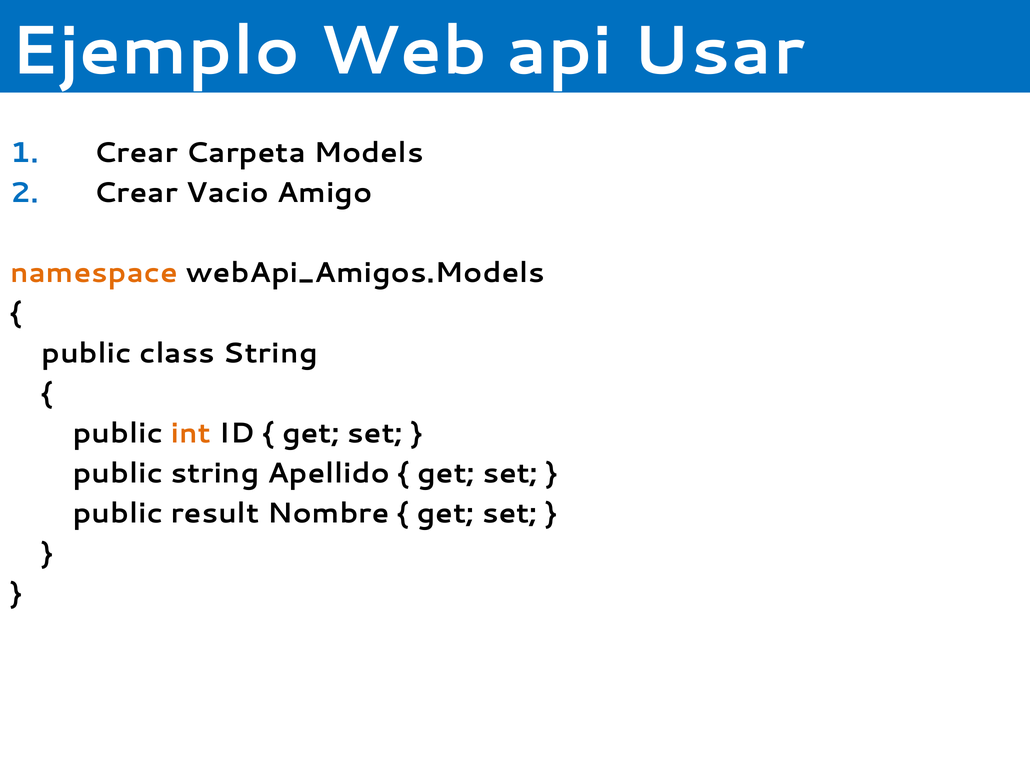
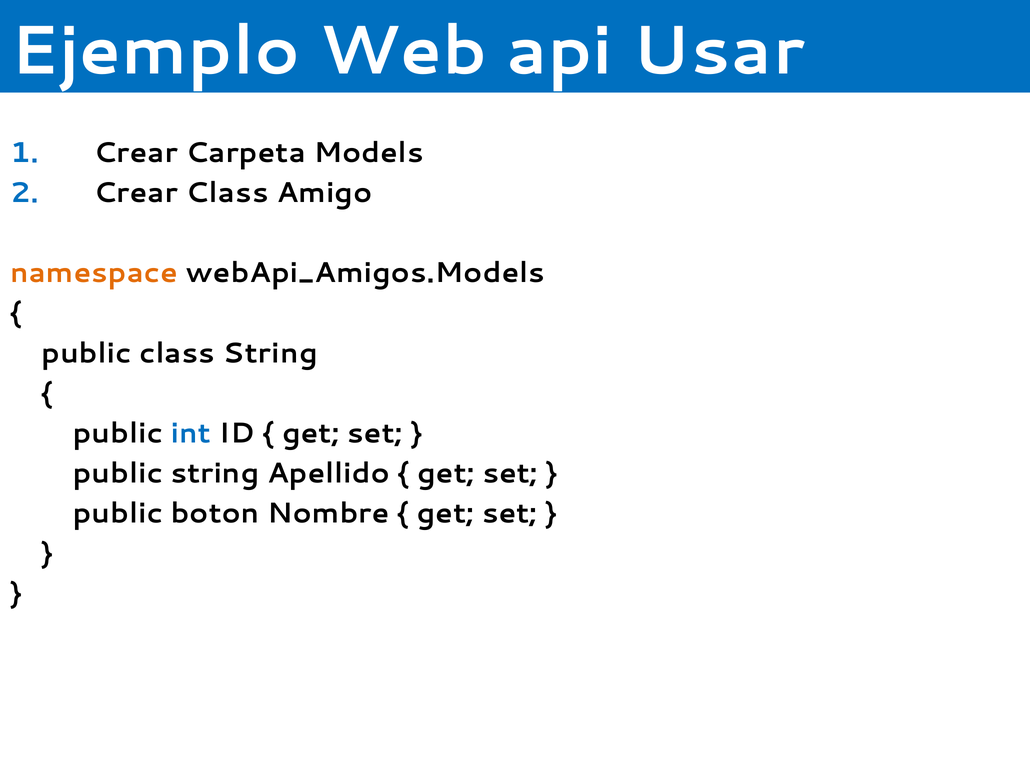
Crear Vacio: Vacio -> Class
int colour: orange -> blue
result: result -> boton
